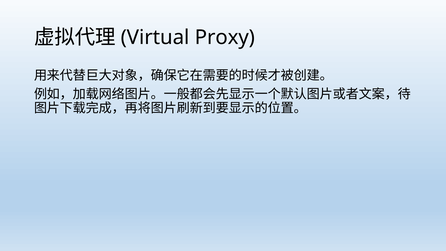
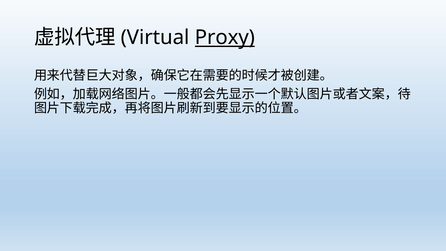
Proxy underline: none -> present
